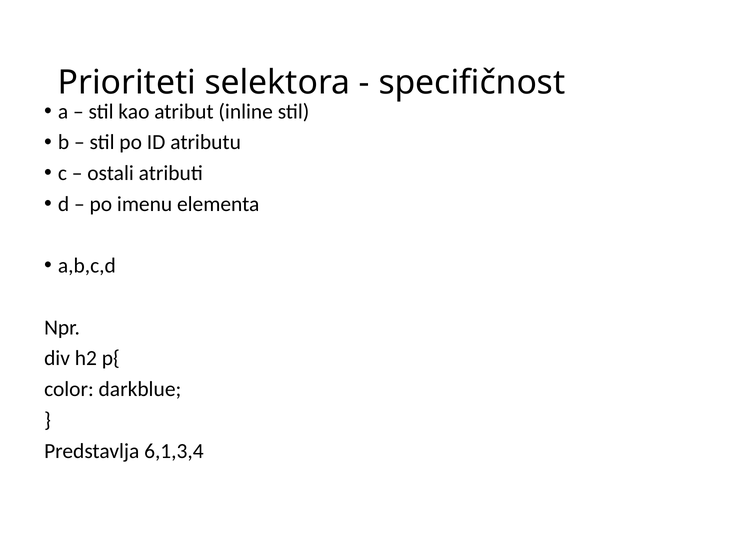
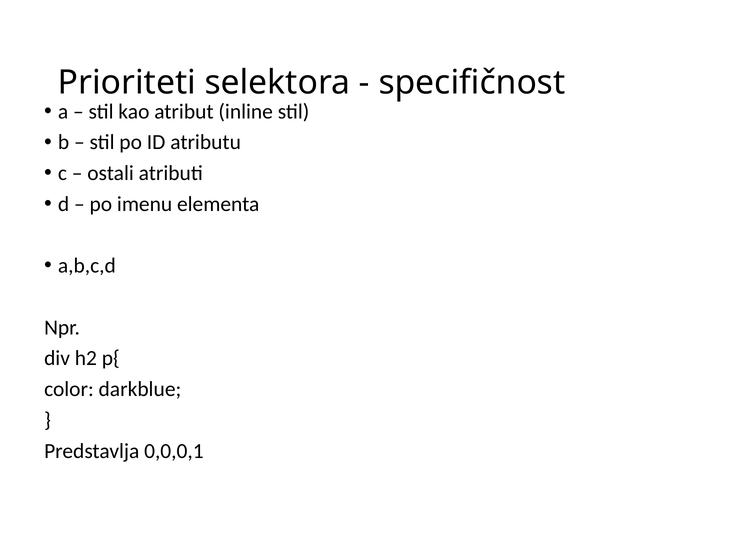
6,1,3,4: 6,1,3,4 -> 0,0,0,1
